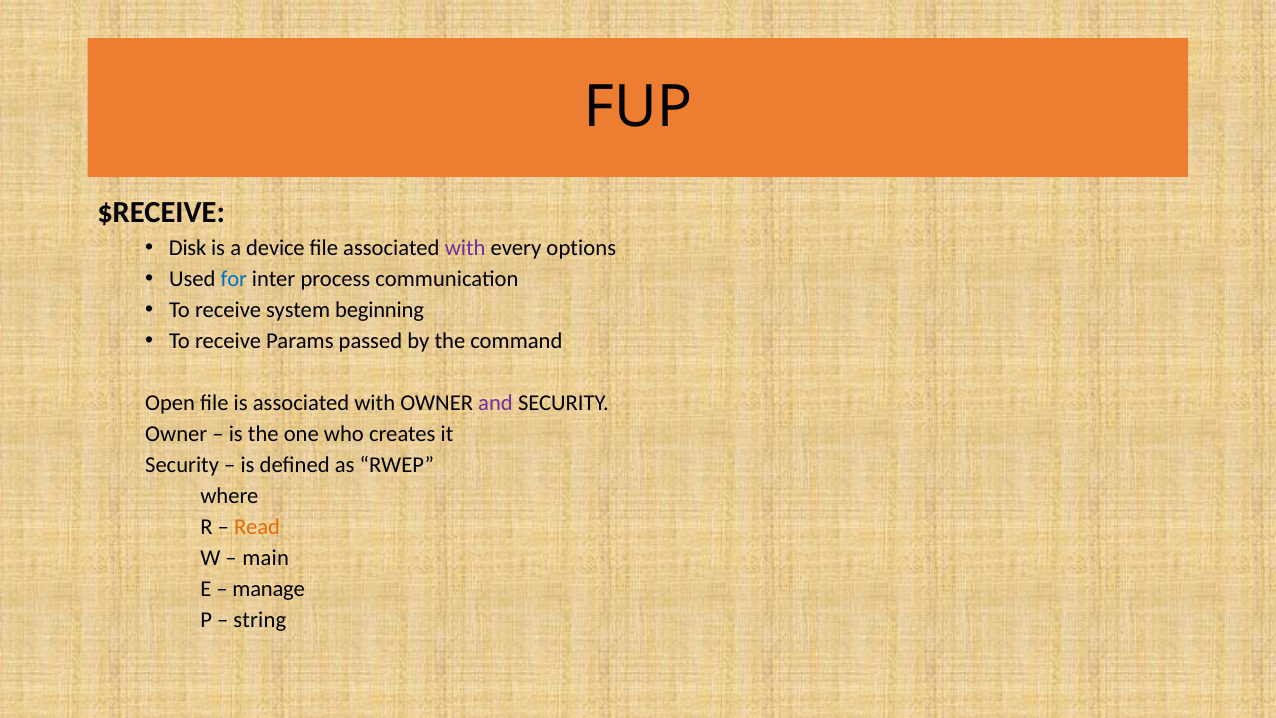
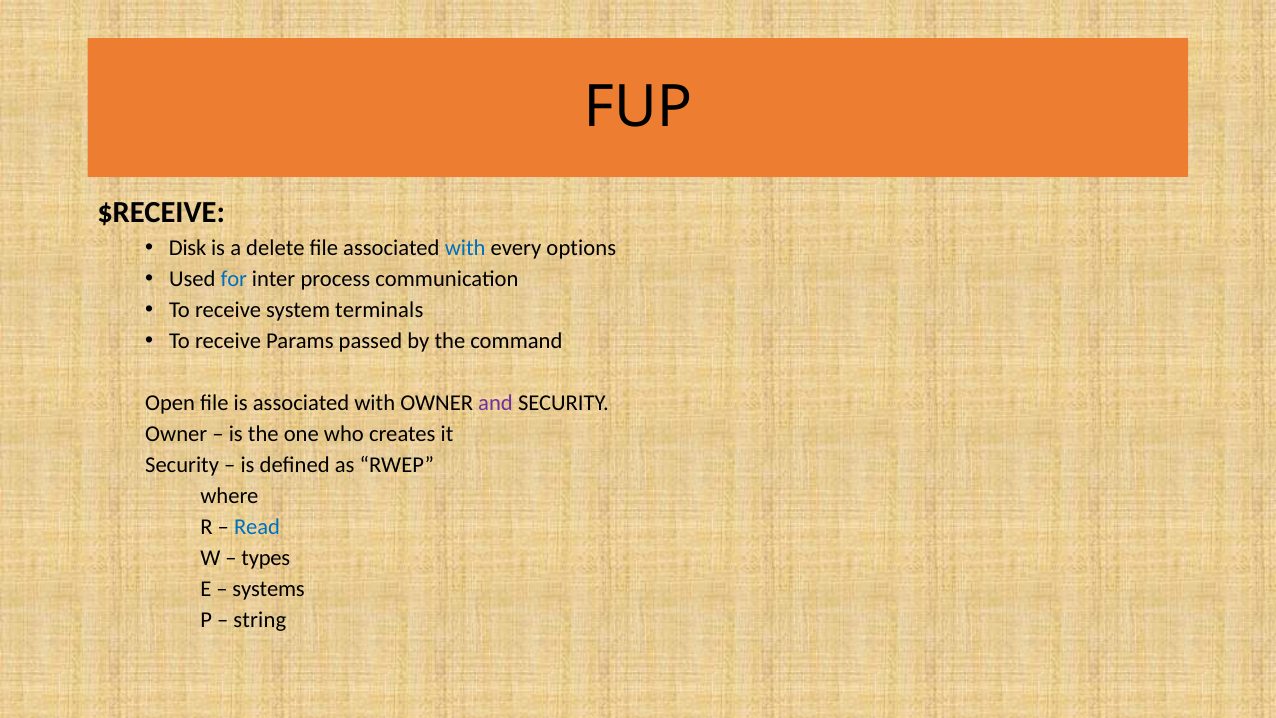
device: device -> delete
with at (465, 248) colour: purple -> blue
beginning: beginning -> terminals
Read colour: orange -> blue
main: main -> types
manage: manage -> systems
